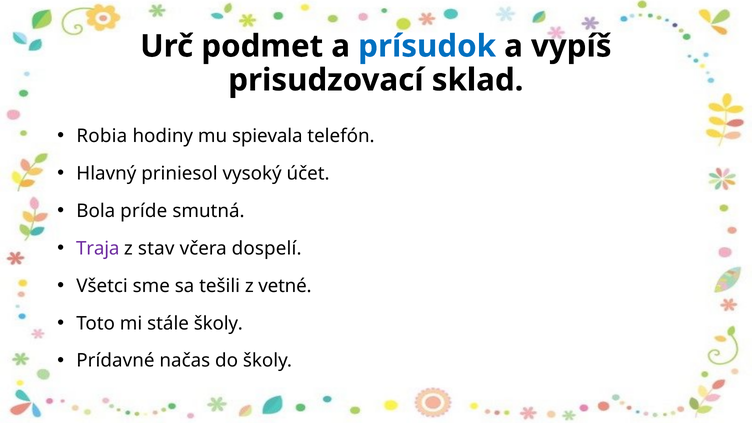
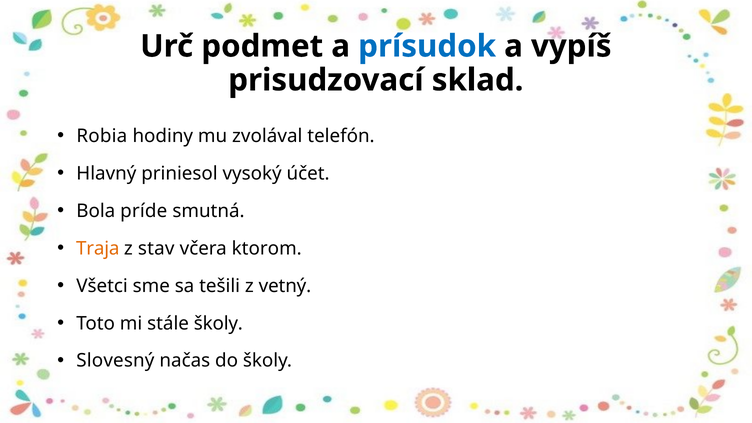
spievala: spievala -> zvolával
Traja colour: purple -> orange
dospelí: dospelí -> ktorom
vetné: vetné -> vetný
Prídavné: Prídavné -> Slovesný
